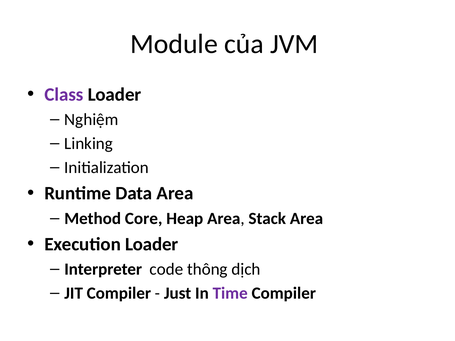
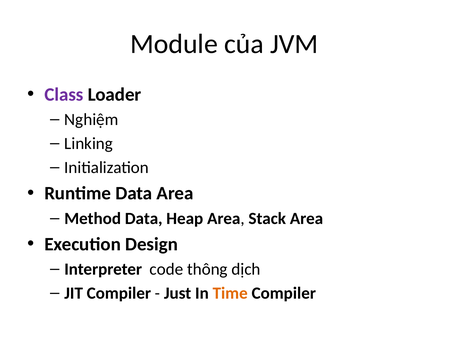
Method Core: Core -> Data
Execution Loader: Loader -> Design
Time colour: purple -> orange
